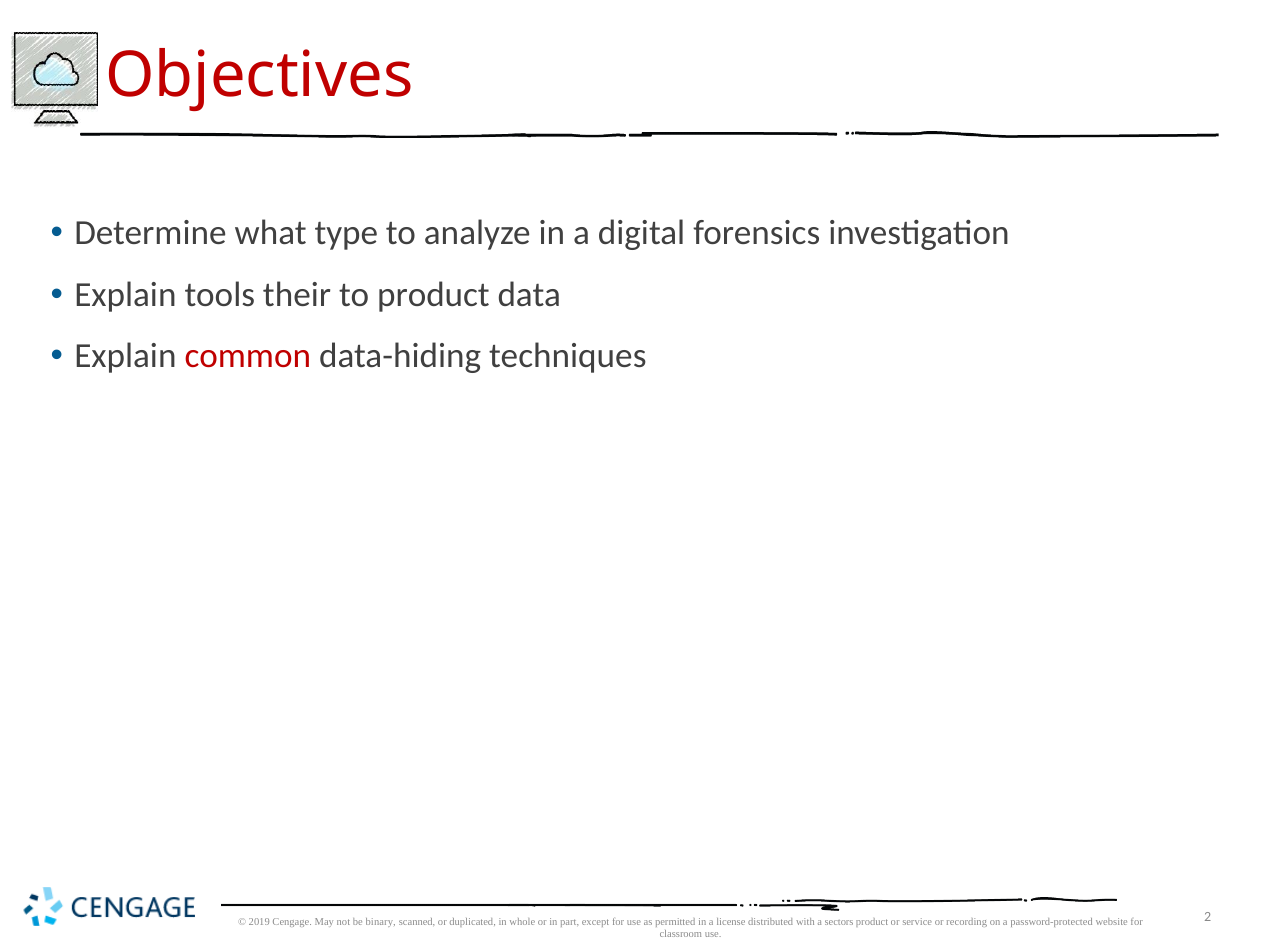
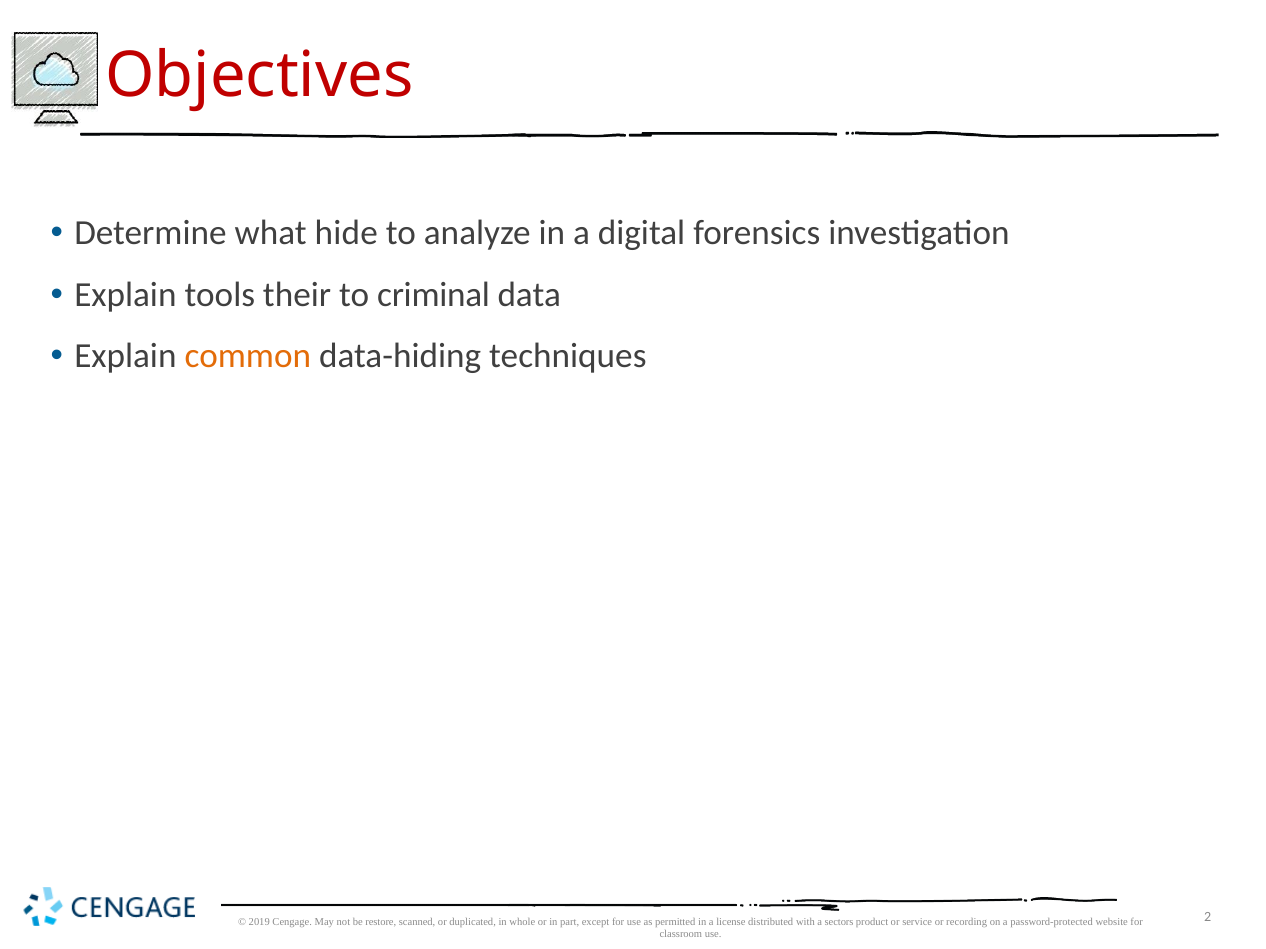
type: type -> hide
to product: product -> criminal
common colour: red -> orange
binary: binary -> restore
